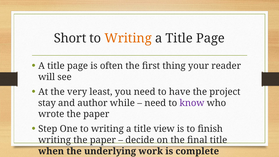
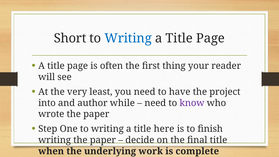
Writing at (128, 38) colour: orange -> blue
stay: stay -> into
view: view -> here
